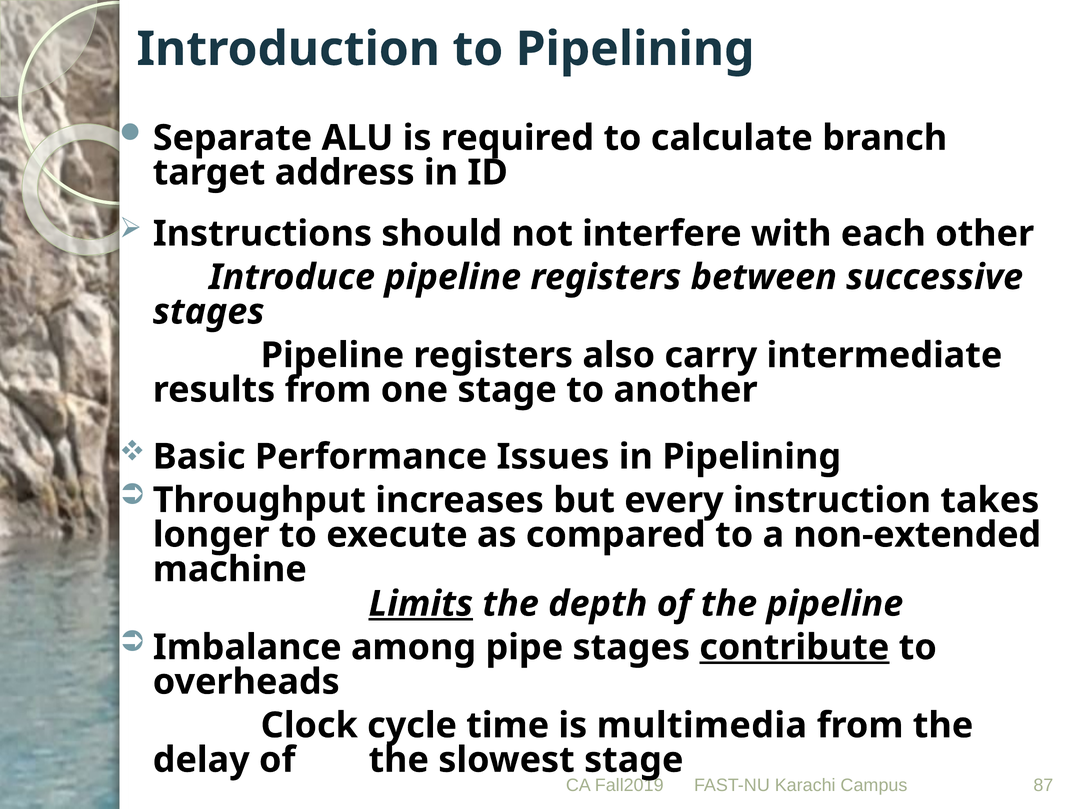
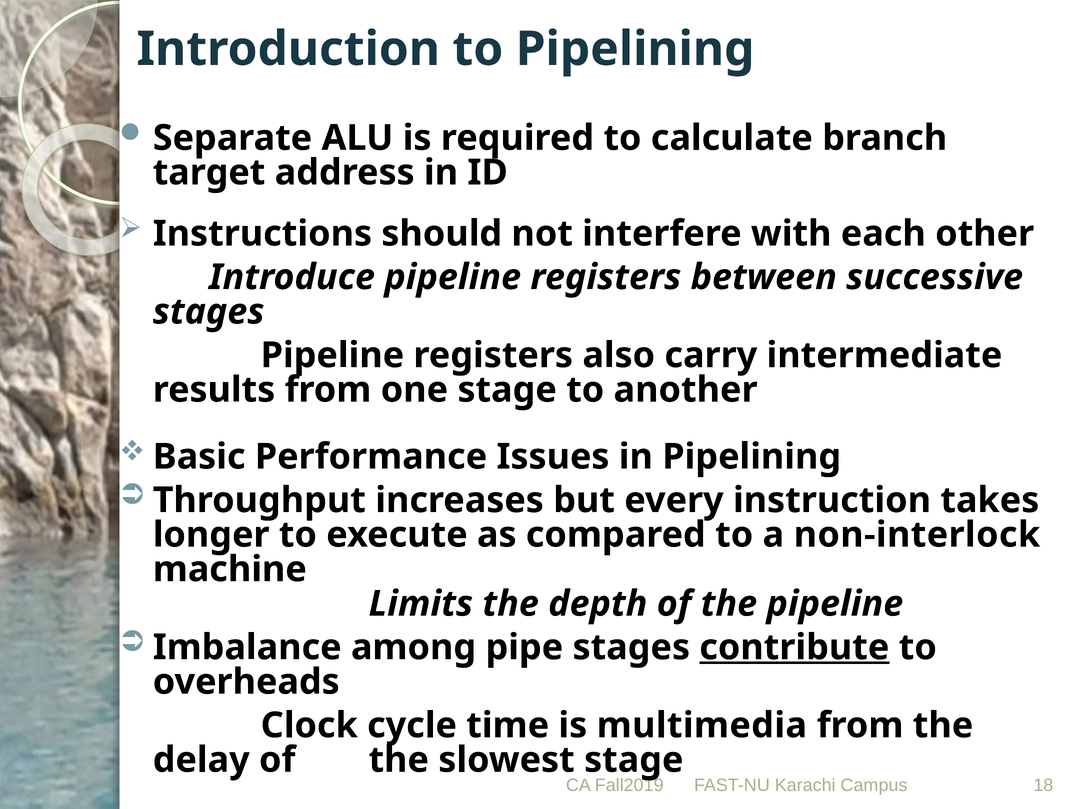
non-extended: non-extended -> non-interlock
Limits underline: present -> none
87: 87 -> 18
